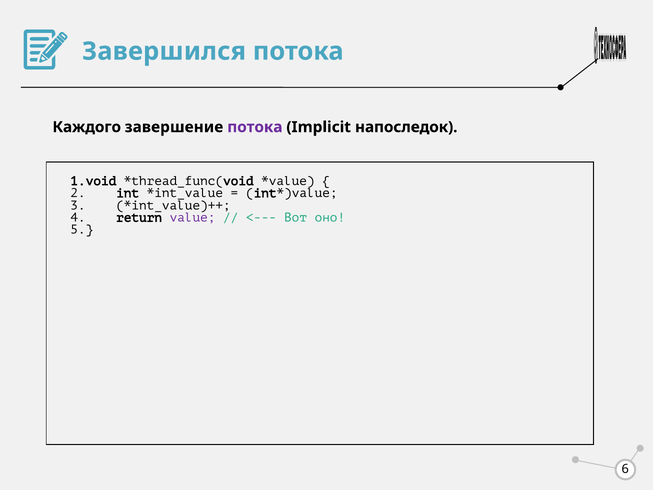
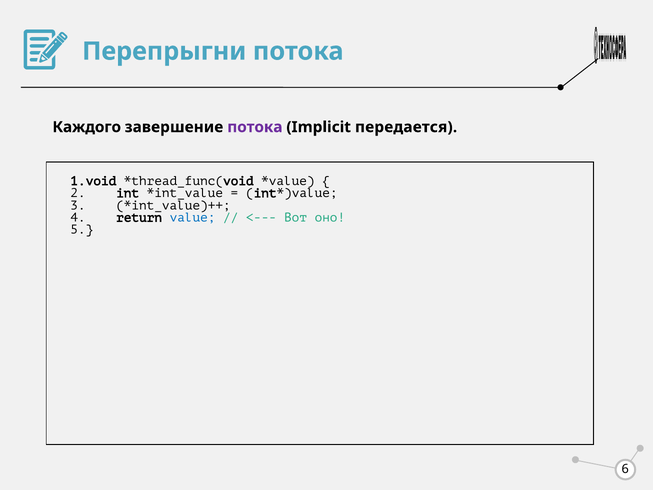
Завершился: Завершился -> Перепрыгни
напоследок: напоследок -> передается
value colour: purple -> blue
